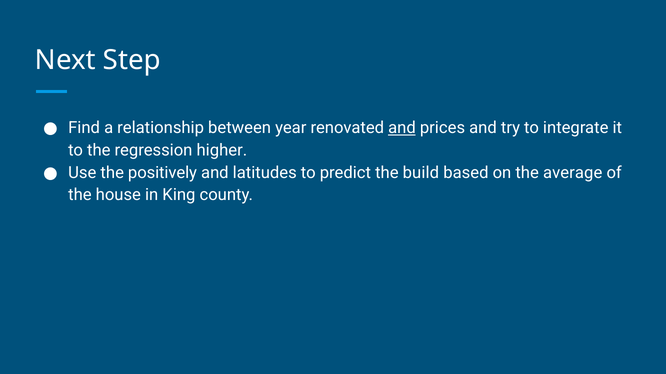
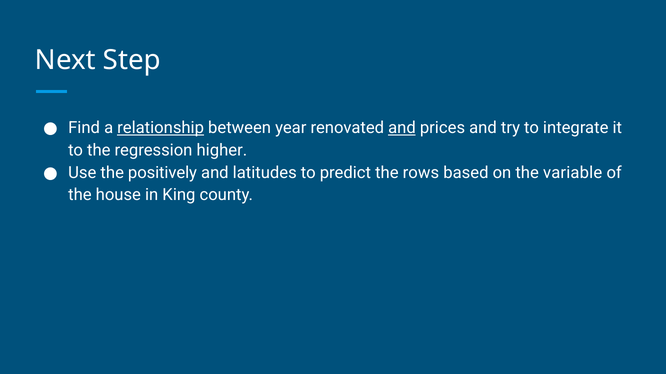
relationship underline: none -> present
build: build -> rows
average: average -> variable
